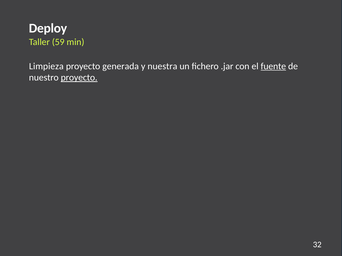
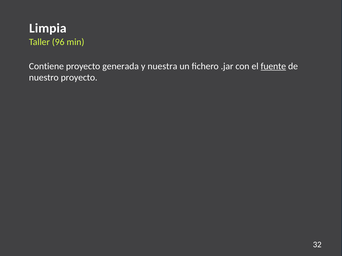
Deploy: Deploy -> Limpia
59: 59 -> 96
Limpieza: Limpieza -> Contiene
proyecto at (79, 78) underline: present -> none
